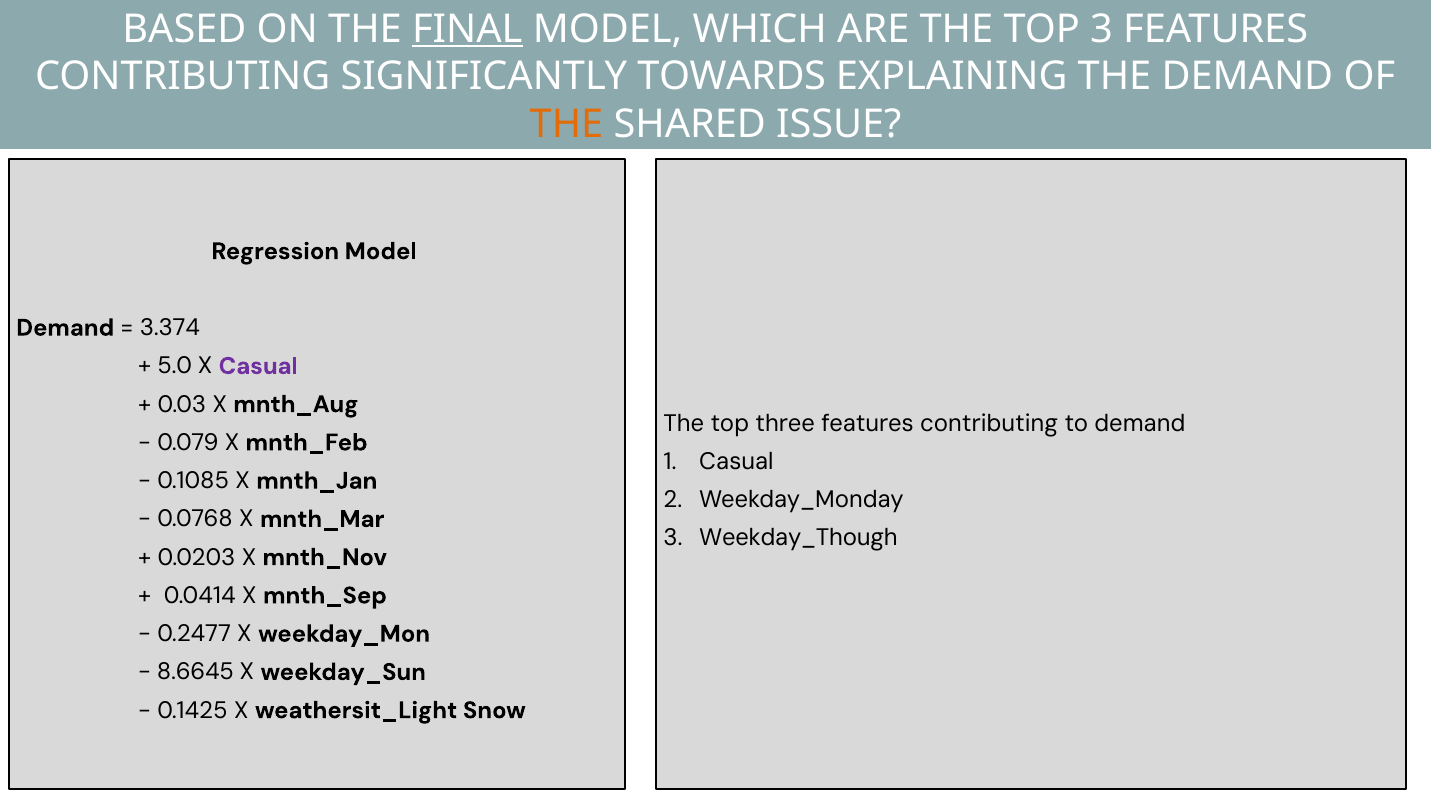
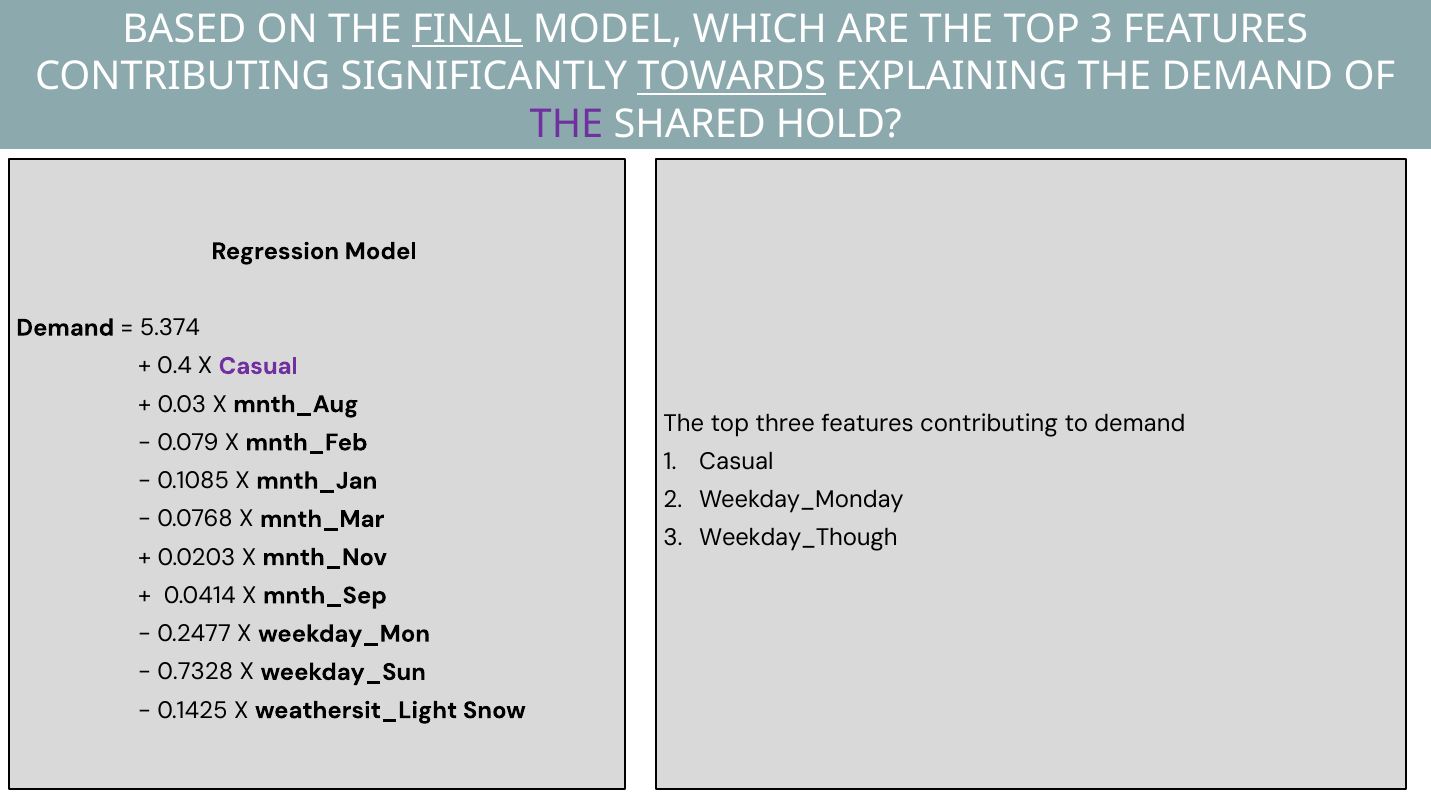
TOWARDS underline: none -> present
THE at (566, 124) colour: orange -> purple
ISSUE: ISSUE -> HOLD
3.374: 3.374 -> 5.374
5.0: 5.0 -> 0.4
8.6645: 8.6645 -> 0.7328
